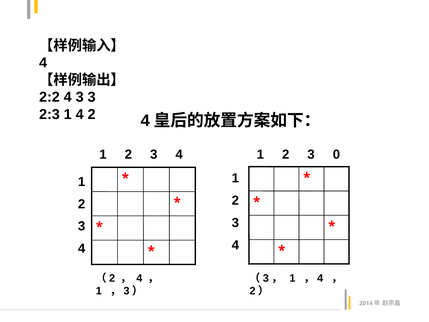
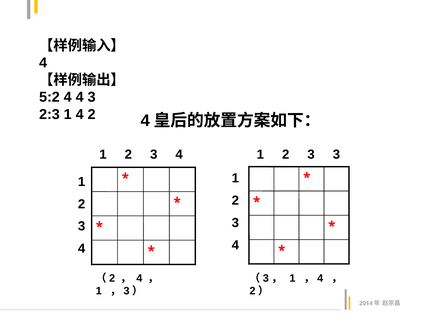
2:2: 2:2 -> 5:2
4 3: 3 -> 4
3 0: 0 -> 3
